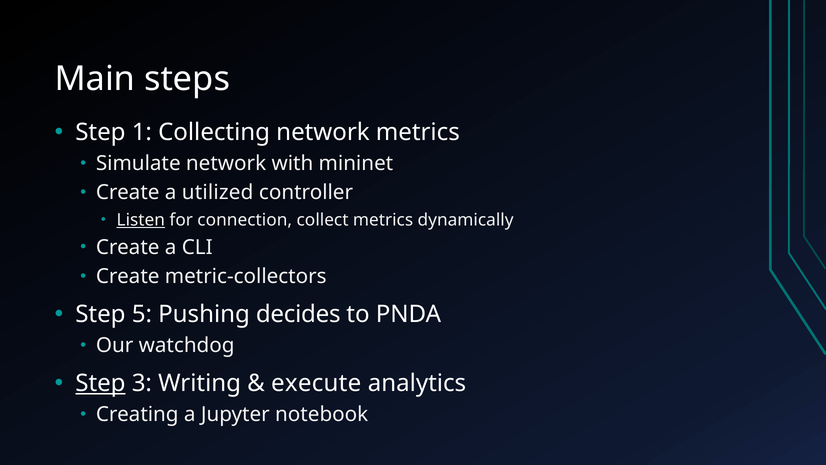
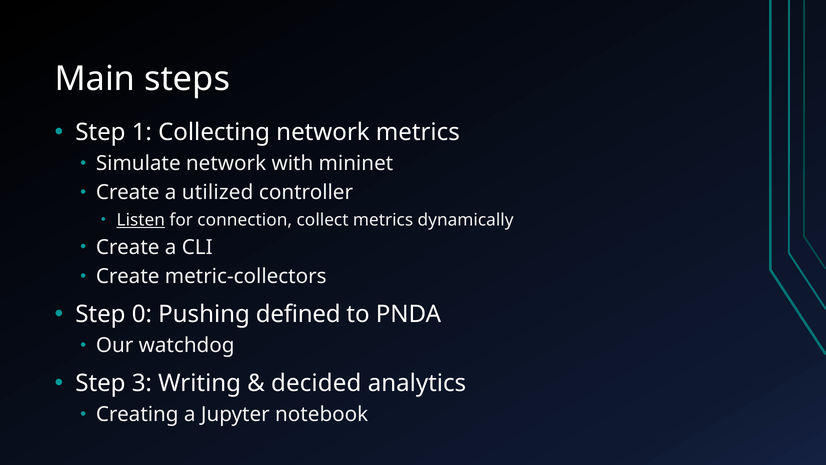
5: 5 -> 0
decides: decides -> defined
Step at (100, 383) underline: present -> none
execute: execute -> decided
